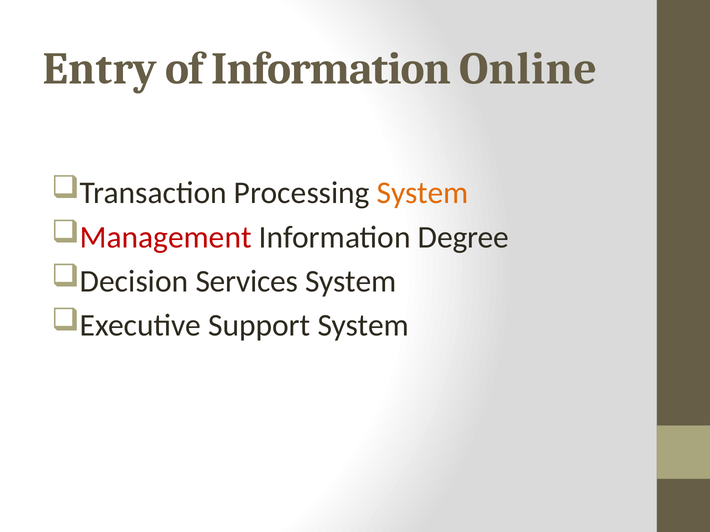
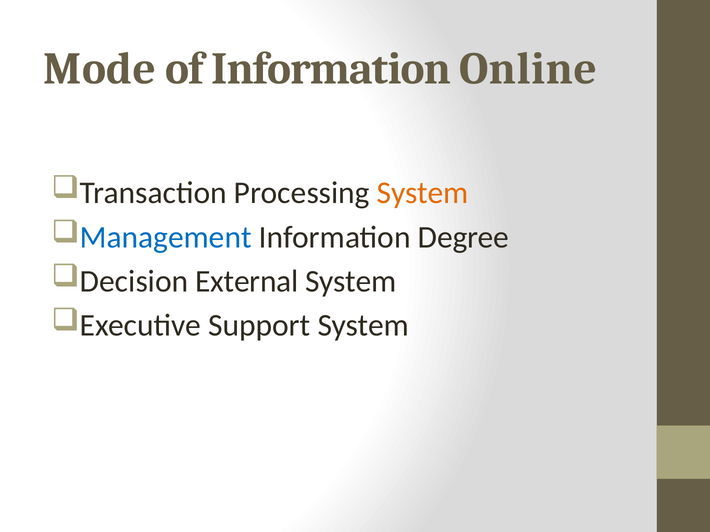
Entry: Entry -> Mode
Management colour: red -> blue
Services: Services -> External
